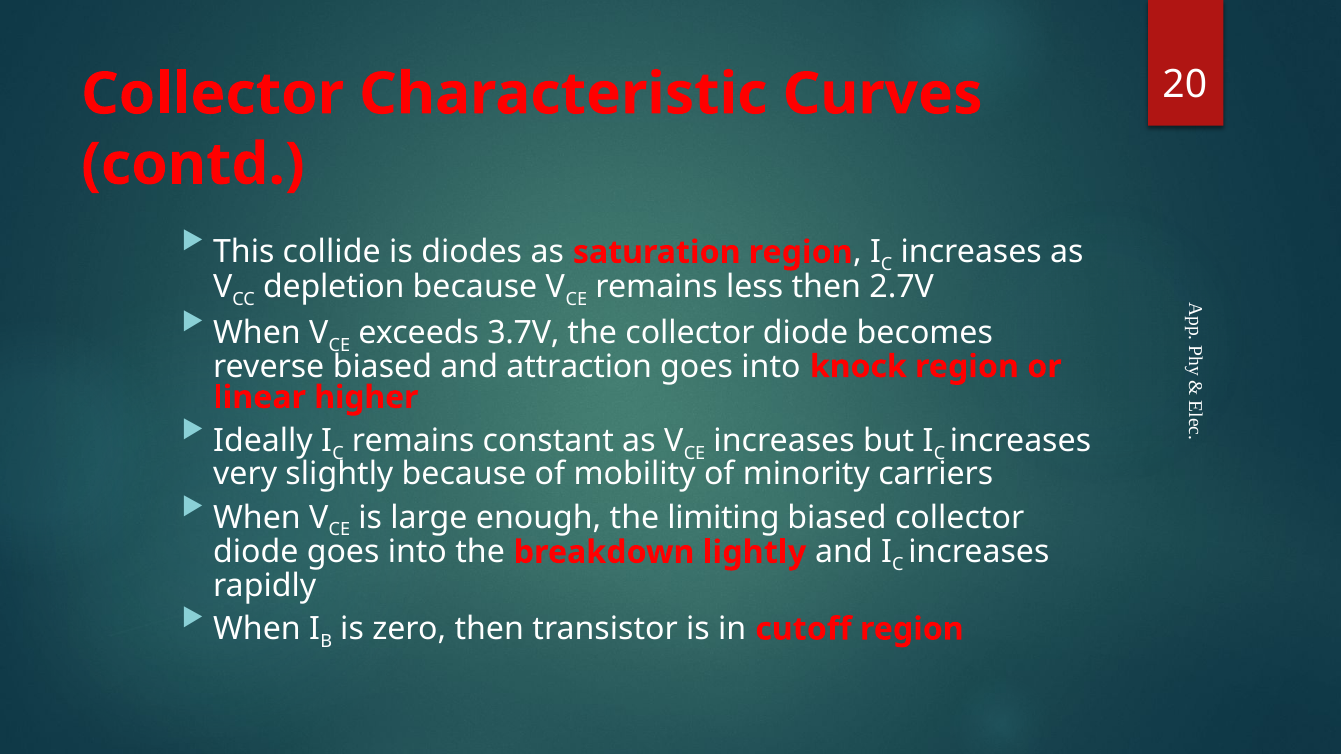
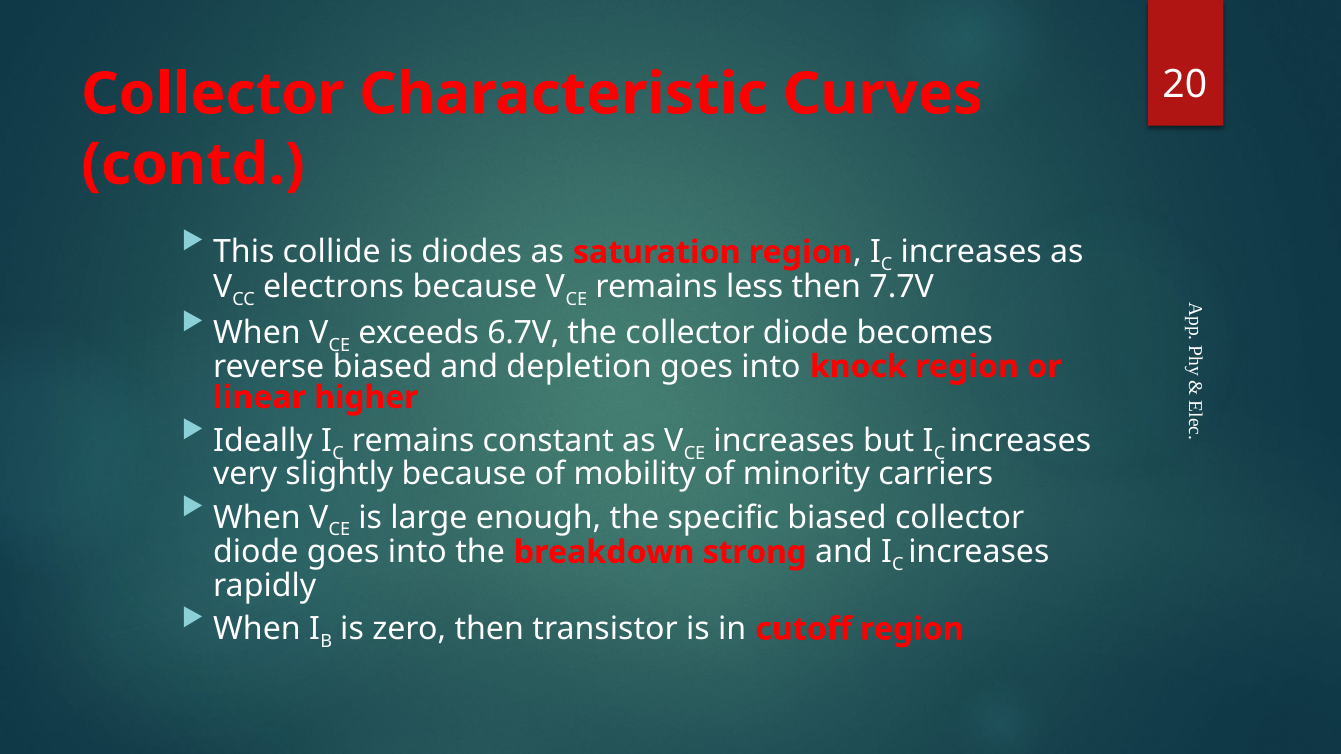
depletion: depletion -> electrons
2.7V: 2.7V -> 7.7V
3.7V: 3.7V -> 6.7V
attraction: attraction -> depletion
limiting: limiting -> specific
lightly: lightly -> strong
